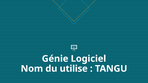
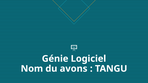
utilise: utilise -> avons
